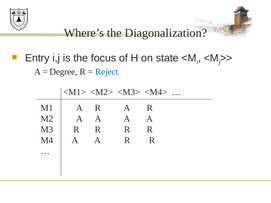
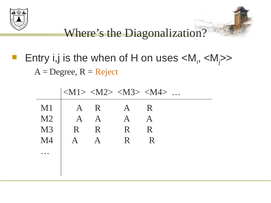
focus: focus -> when
state: state -> uses
Reject colour: blue -> orange
